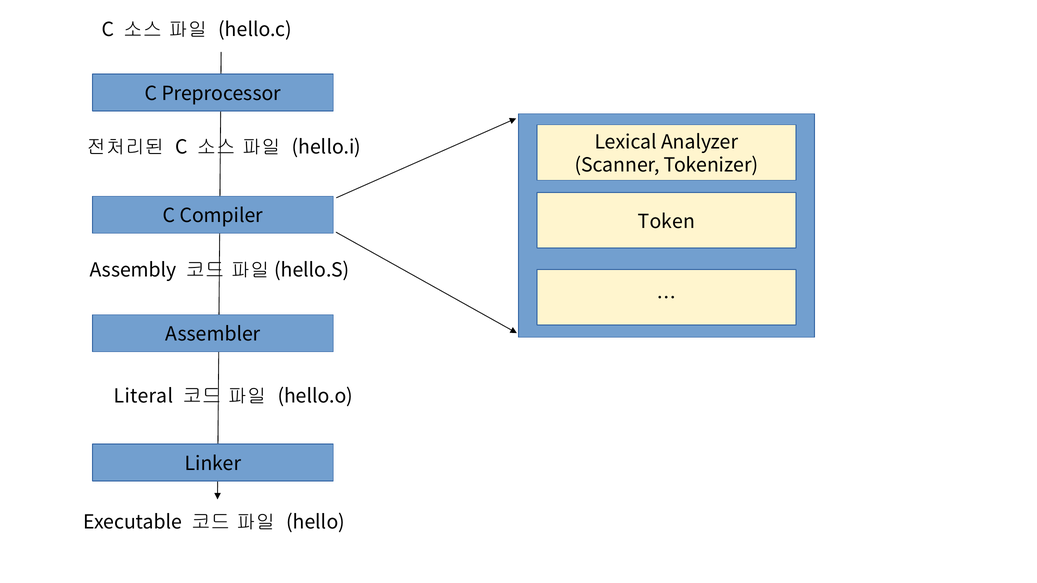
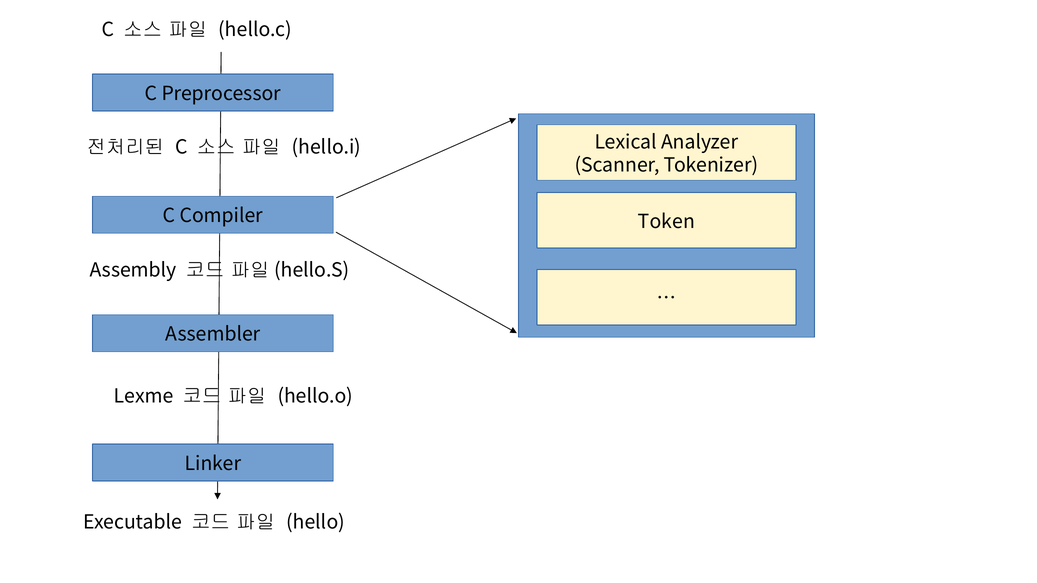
Literal: Literal -> Lexme
